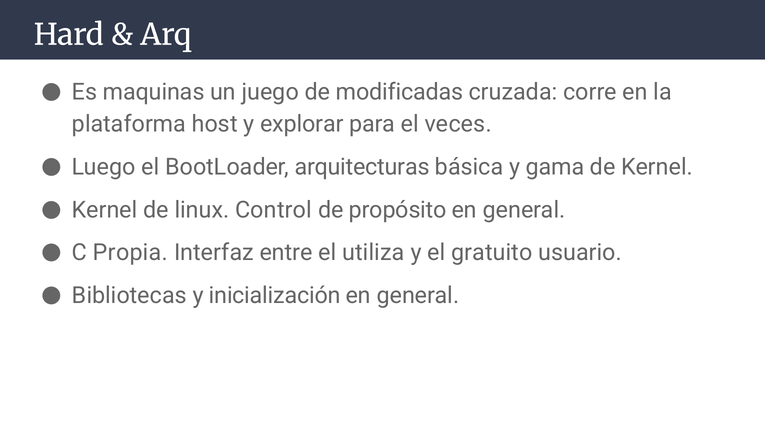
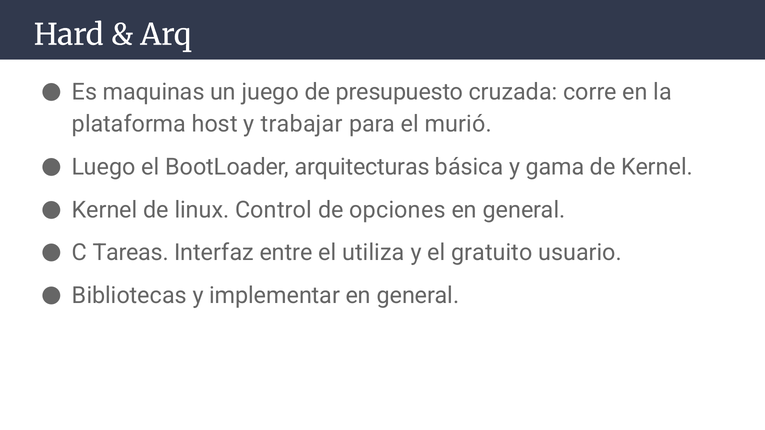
modificadas: modificadas -> presupuesto
explorar: explorar -> trabajar
veces: veces -> murió
propósito: propósito -> opciones
Propia: Propia -> Tareas
inicialización: inicialización -> implementar
